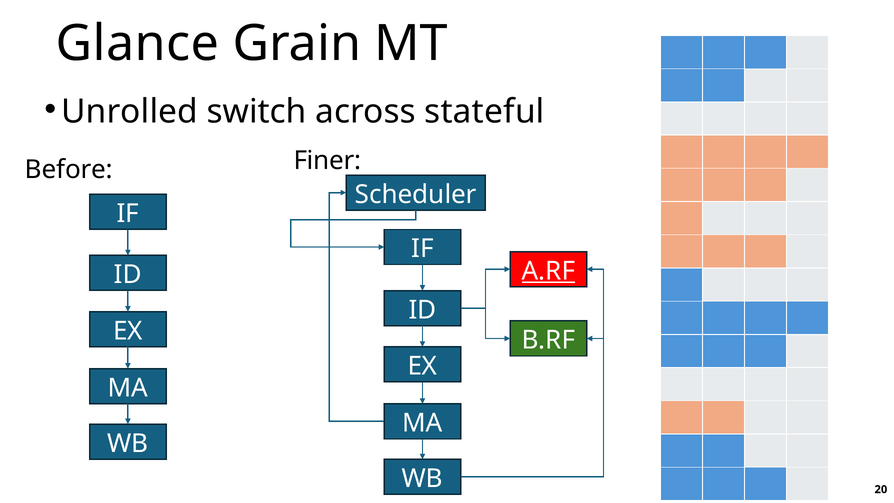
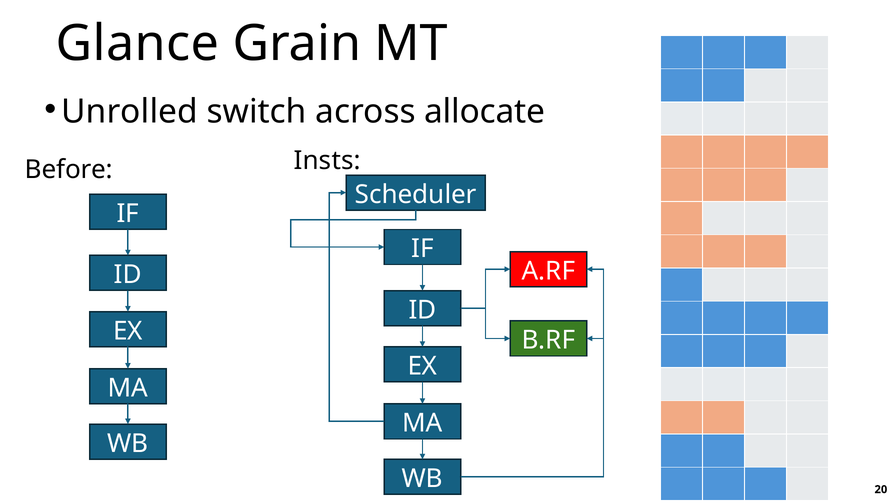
stateful: stateful -> allocate
Finer: Finer -> Insts
A.RF underline: present -> none
